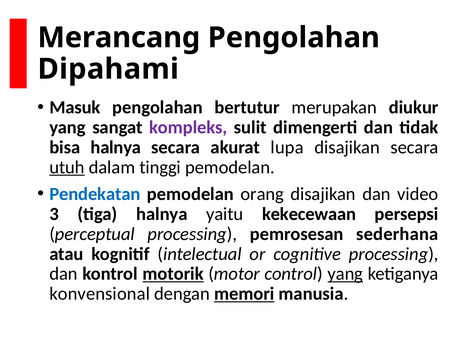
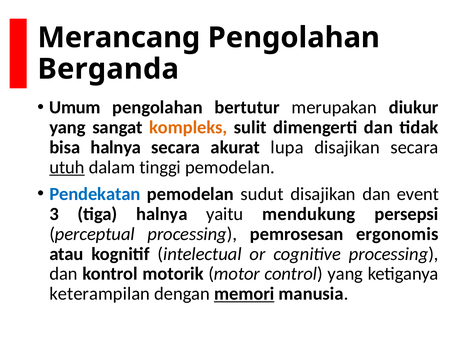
Dipahami: Dipahami -> Berganda
Masuk: Masuk -> Umum
kompleks colour: purple -> orange
orang: orang -> sudut
video: video -> event
kekecewaan: kekecewaan -> mendukung
sederhana: sederhana -> ergonomis
motorik underline: present -> none
yang at (345, 274) underline: present -> none
konvensional: konvensional -> keterampilan
